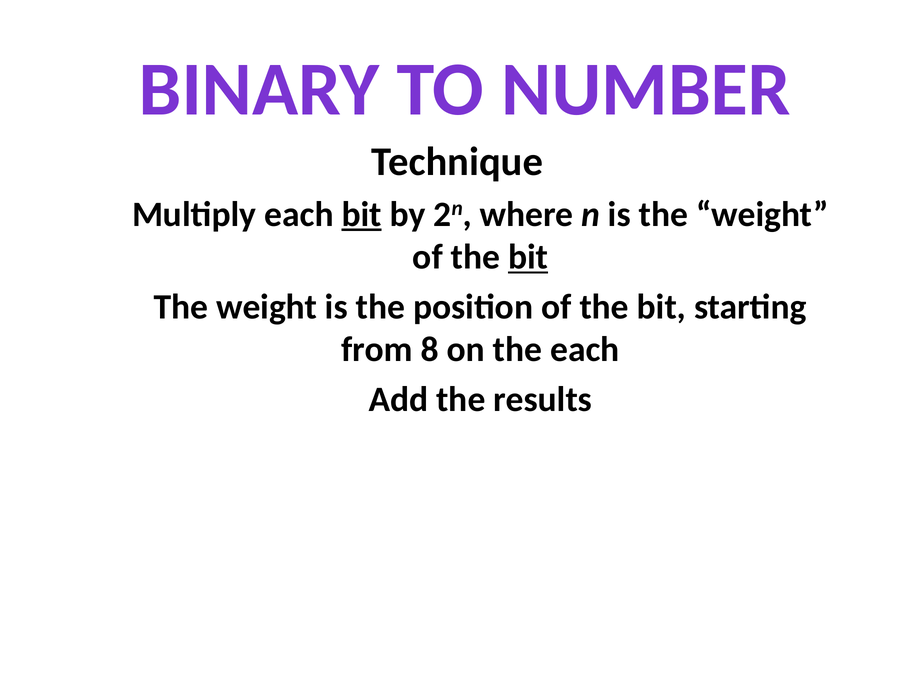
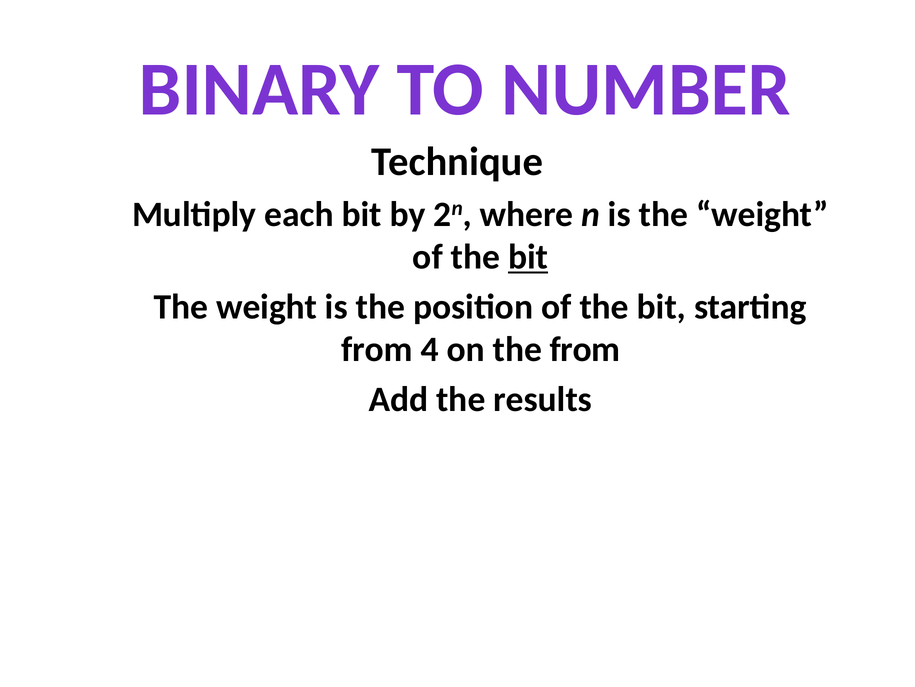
bit at (362, 214) underline: present -> none
8: 8 -> 4
the each: each -> from
